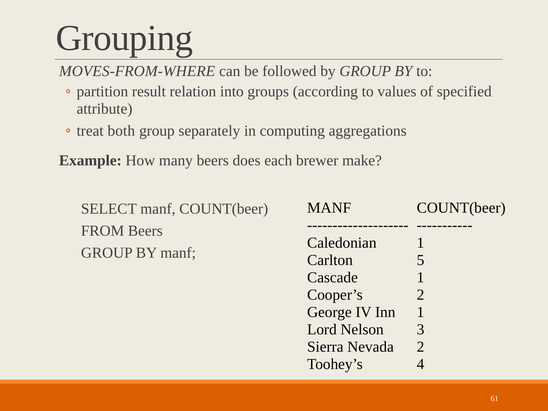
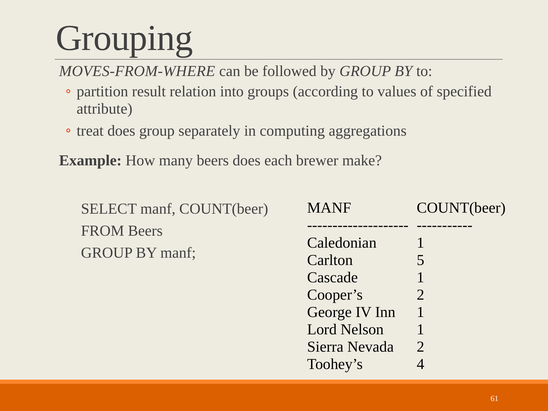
treat both: both -> does
Nelson 3: 3 -> 1
